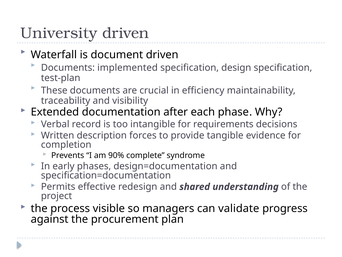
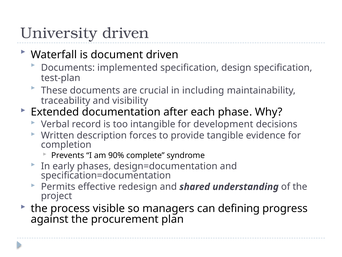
efficiency: efficiency -> including
requirements: requirements -> development
validate: validate -> defining
